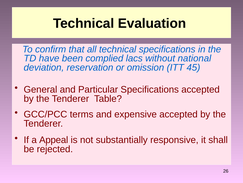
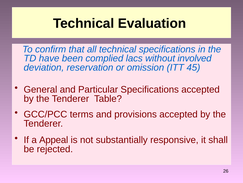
national: national -> involved
expensive: expensive -> provisions
